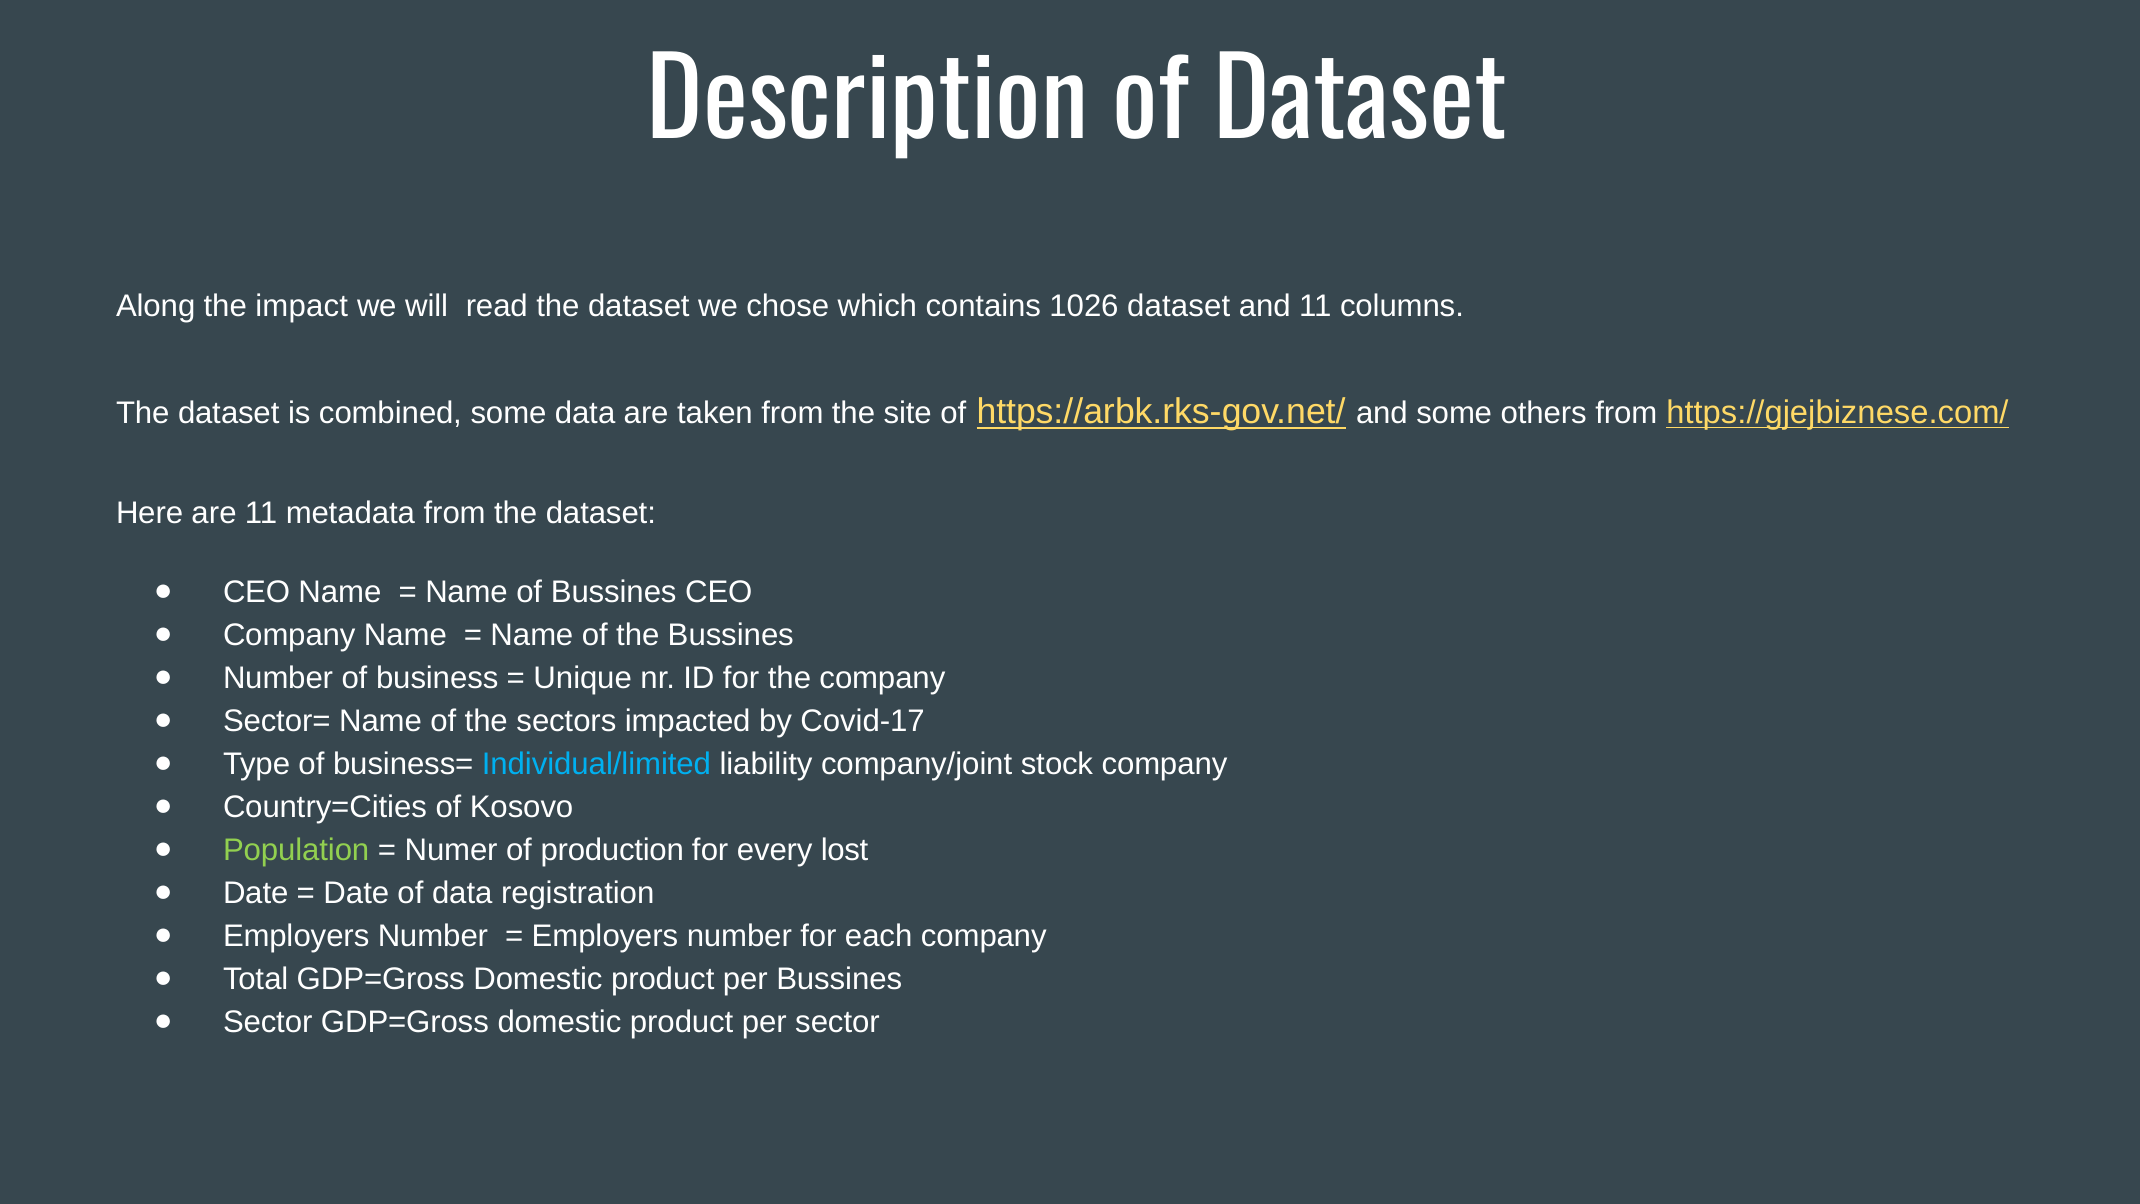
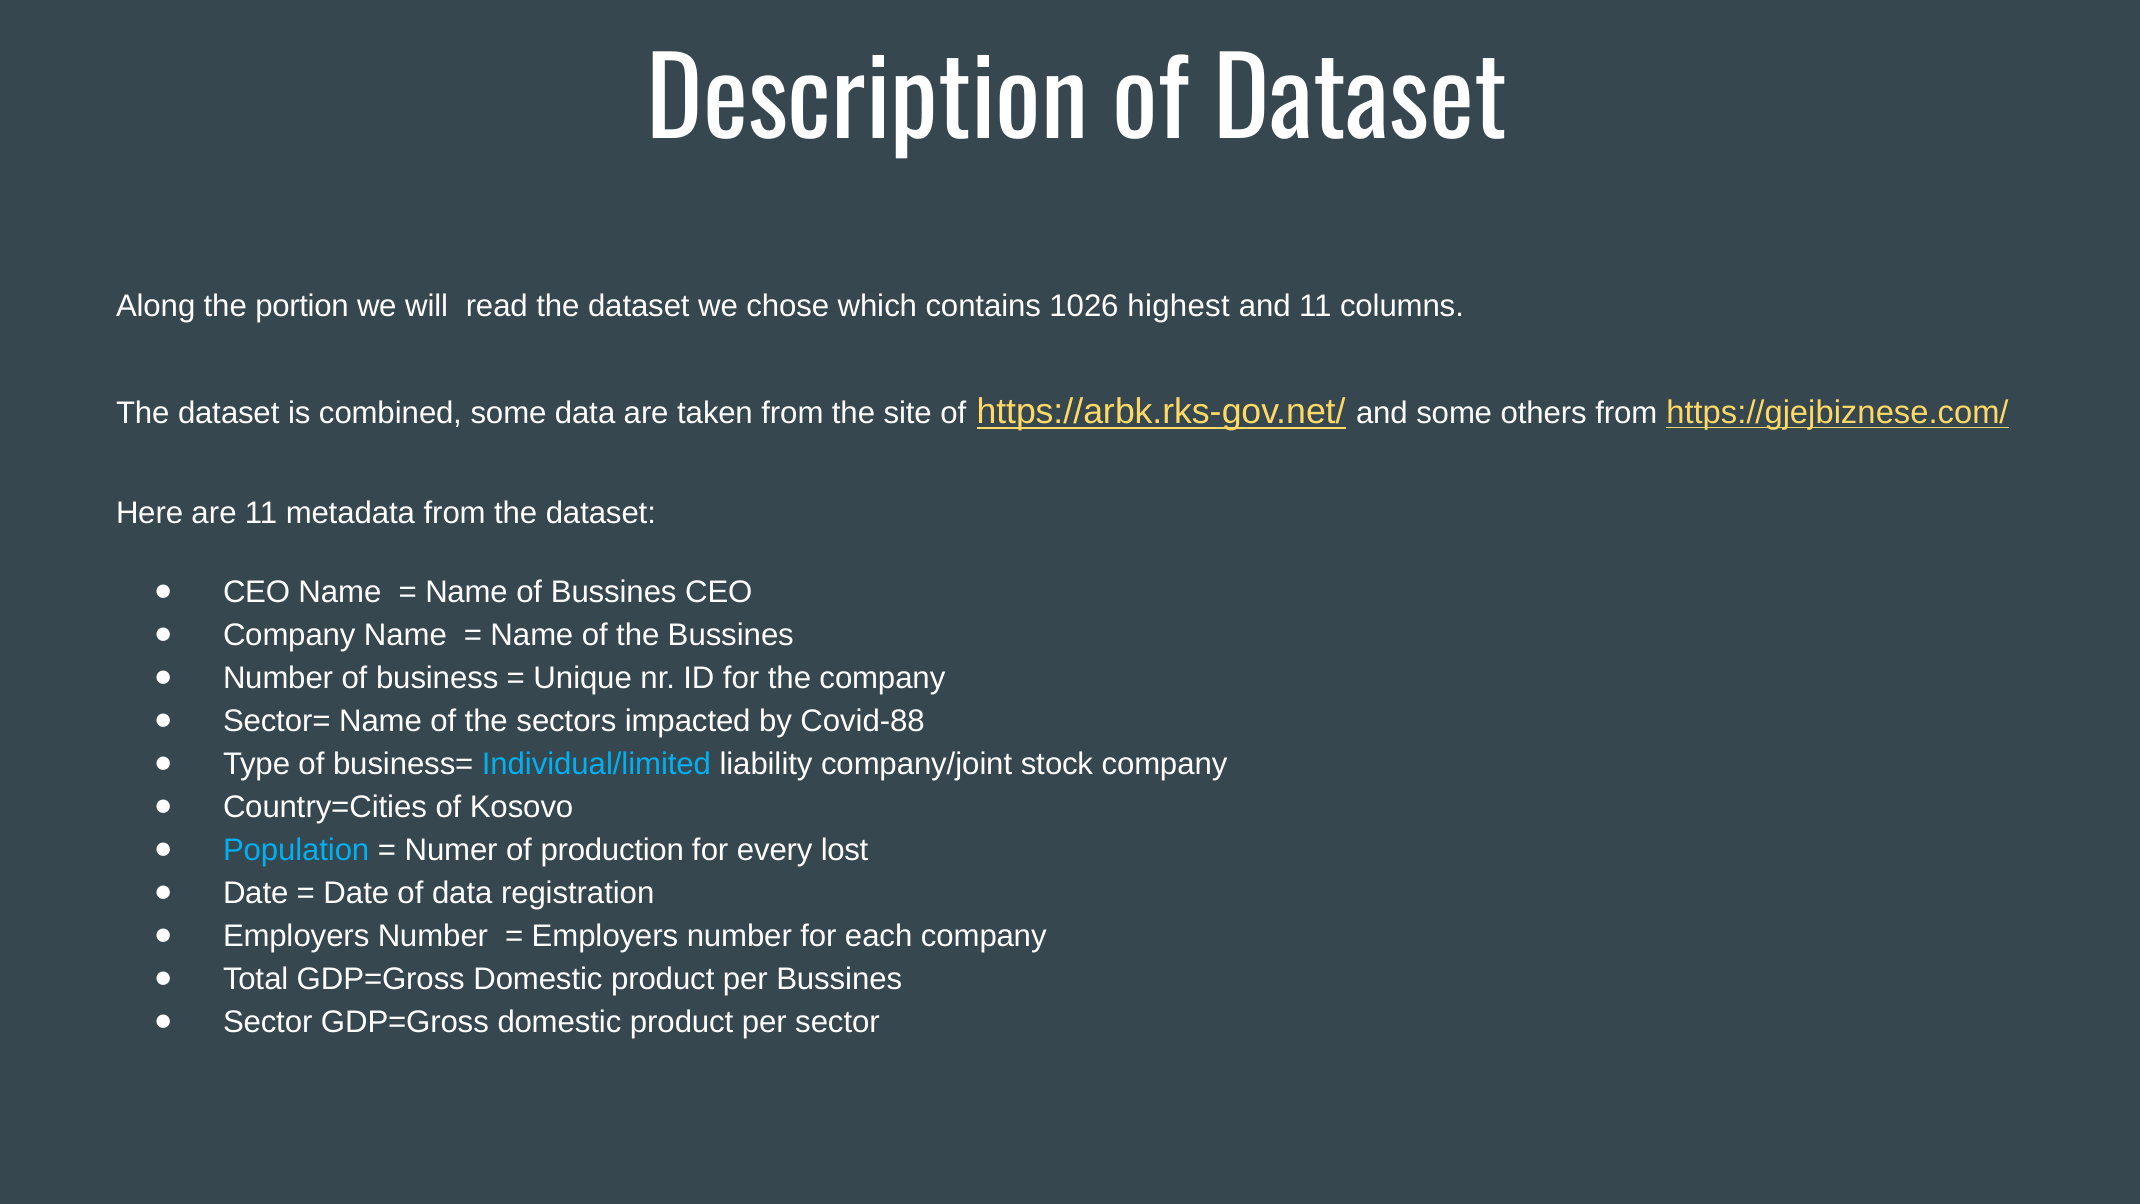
impact: impact -> portion
1026 dataset: dataset -> highest
Covid-17: Covid-17 -> Covid-88
Population colour: light green -> light blue
